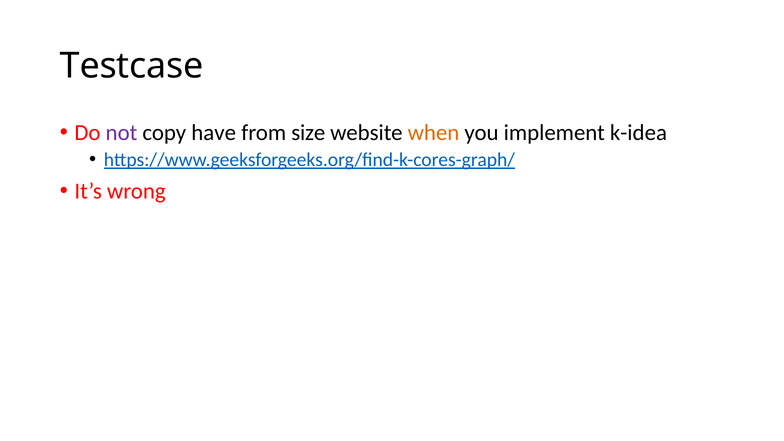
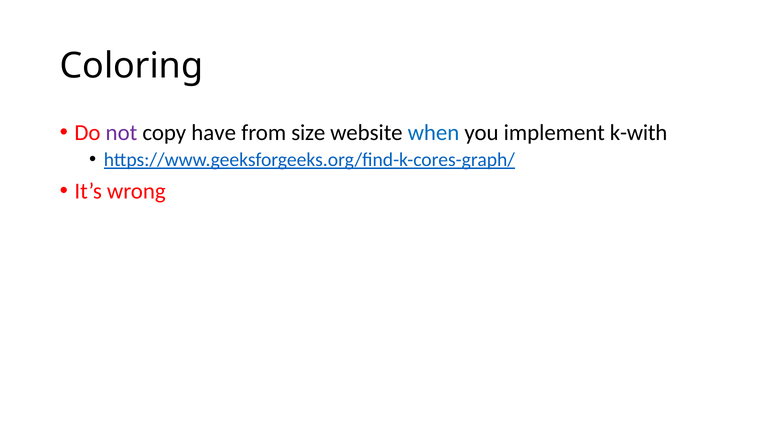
Testcase: Testcase -> Coloring
when colour: orange -> blue
k-idea: k-idea -> k-with
